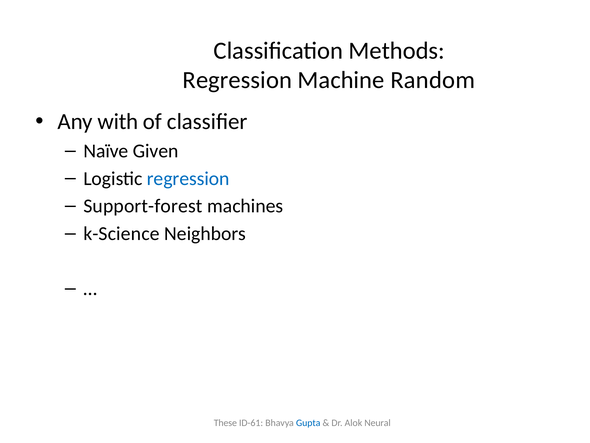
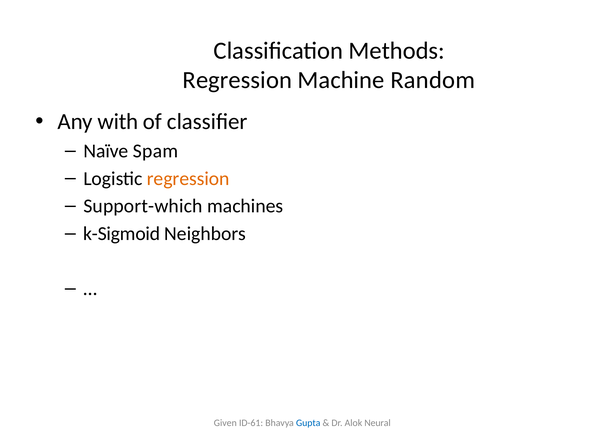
Given: Given -> Spam
regression at (188, 178) colour: blue -> orange
Support-forest: Support-forest -> Support-which
k-Science: k-Science -> k-Sigmoid
These: These -> Given
